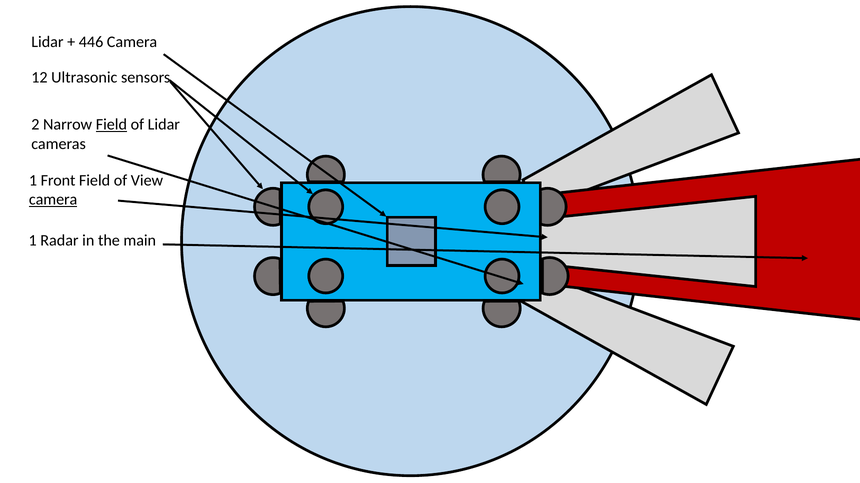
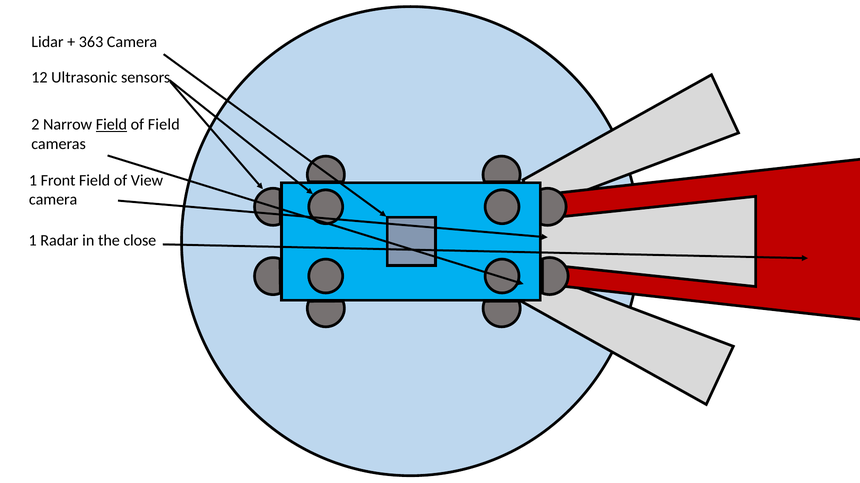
446: 446 -> 363
of Lidar: Lidar -> Field
camera at (53, 200) underline: present -> none
main: main -> close
